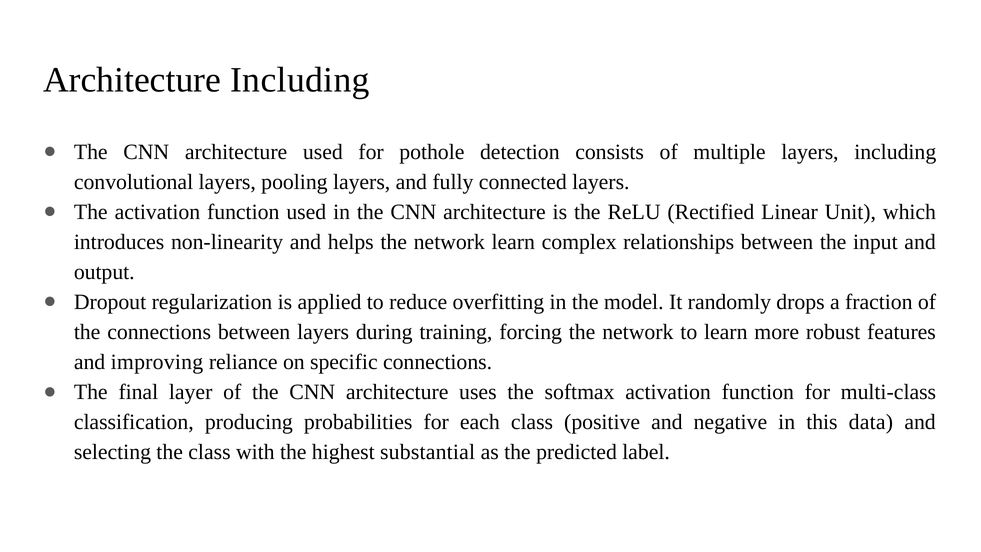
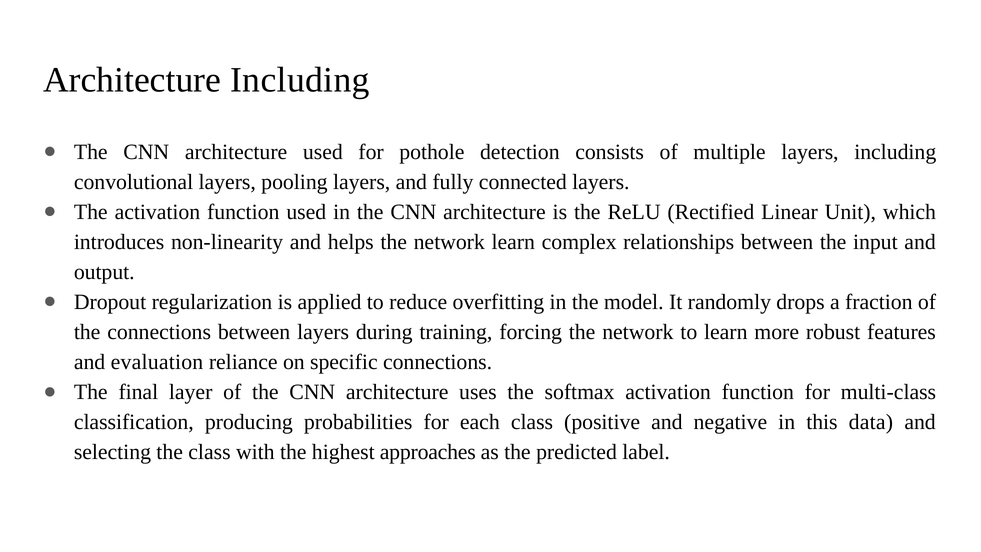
improving: improving -> evaluation
substantial: substantial -> approaches
